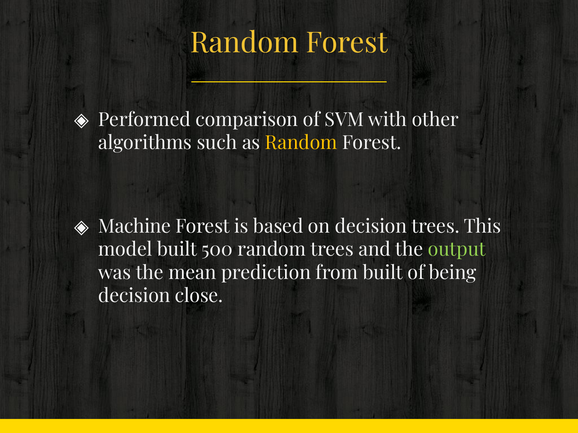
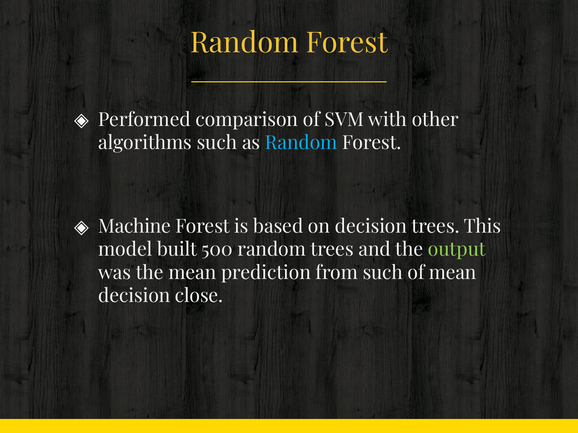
Random at (301, 143) colour: yellow -> light blue
from built: built -> such
of being: being -> mean
